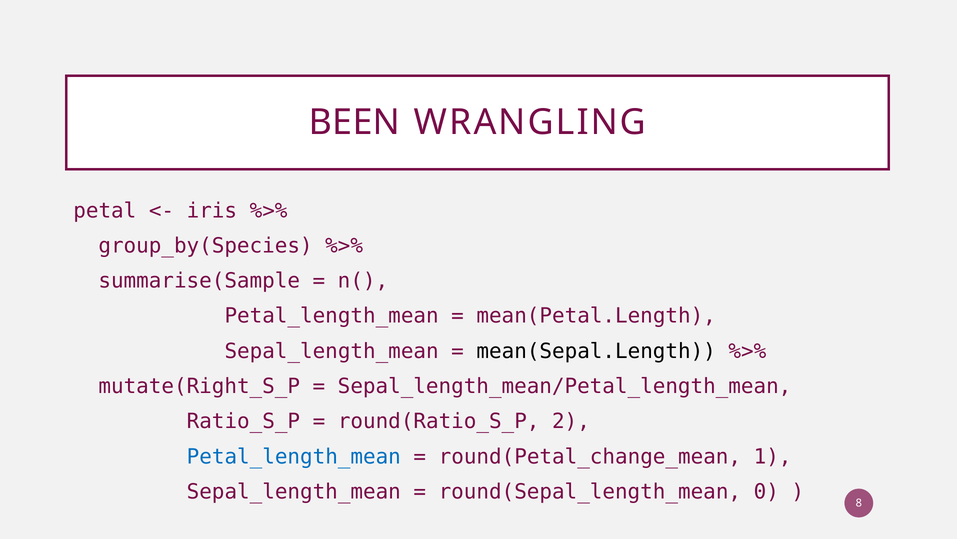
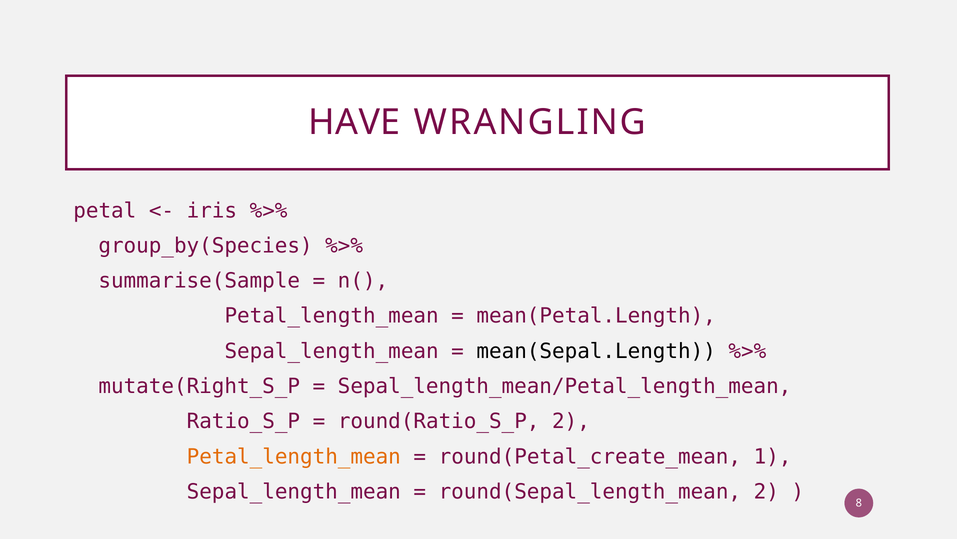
BEEN: BEEN -> HAVE
Petal_length_mean at (294, 456) colour: blue -> orange
round(Petal_change_mean: round(Petal_change_mean -> round(Petal_create_mean
round(Sepal_length_mean 0: 0 -> 2
